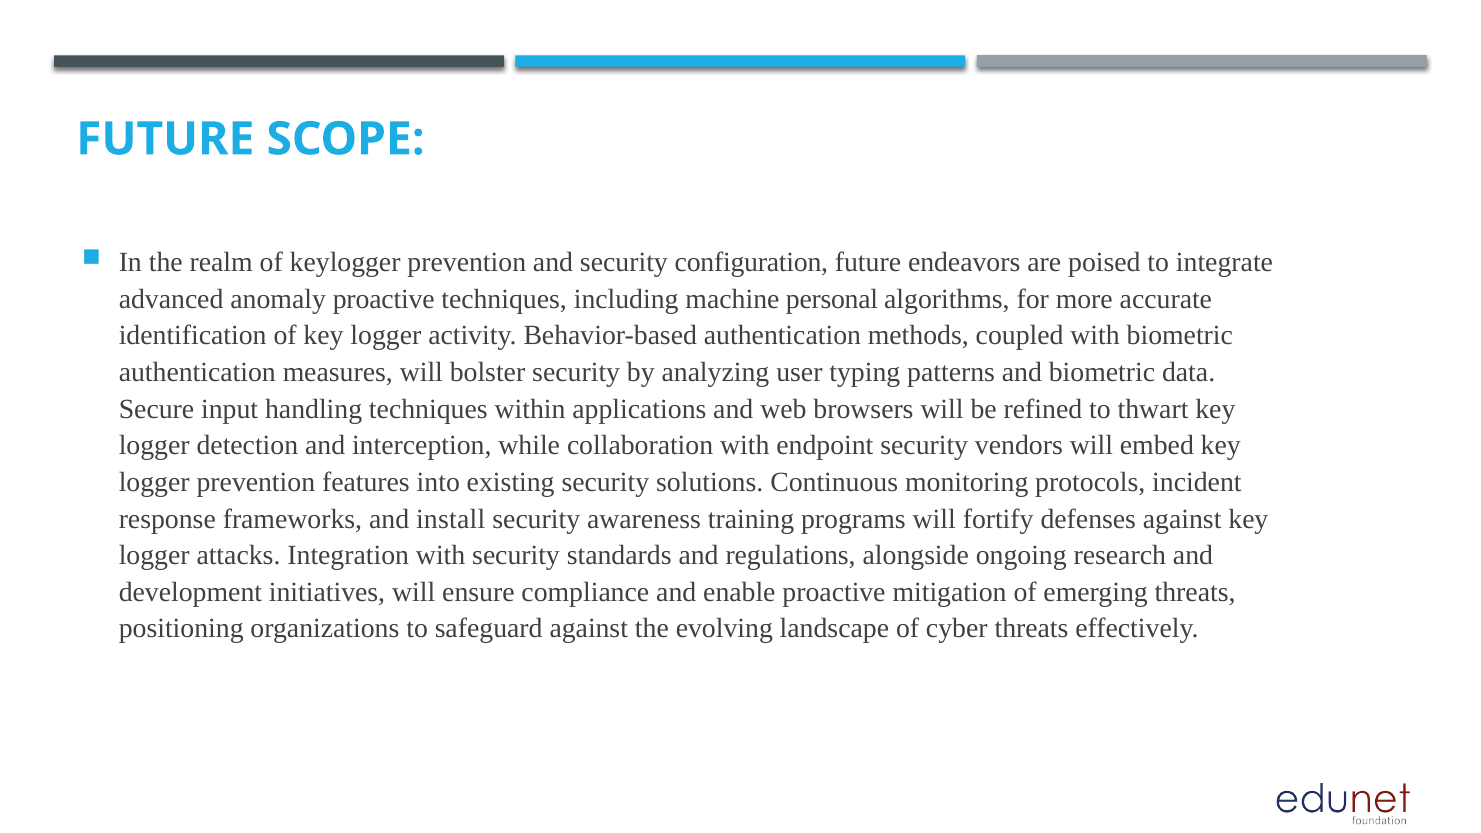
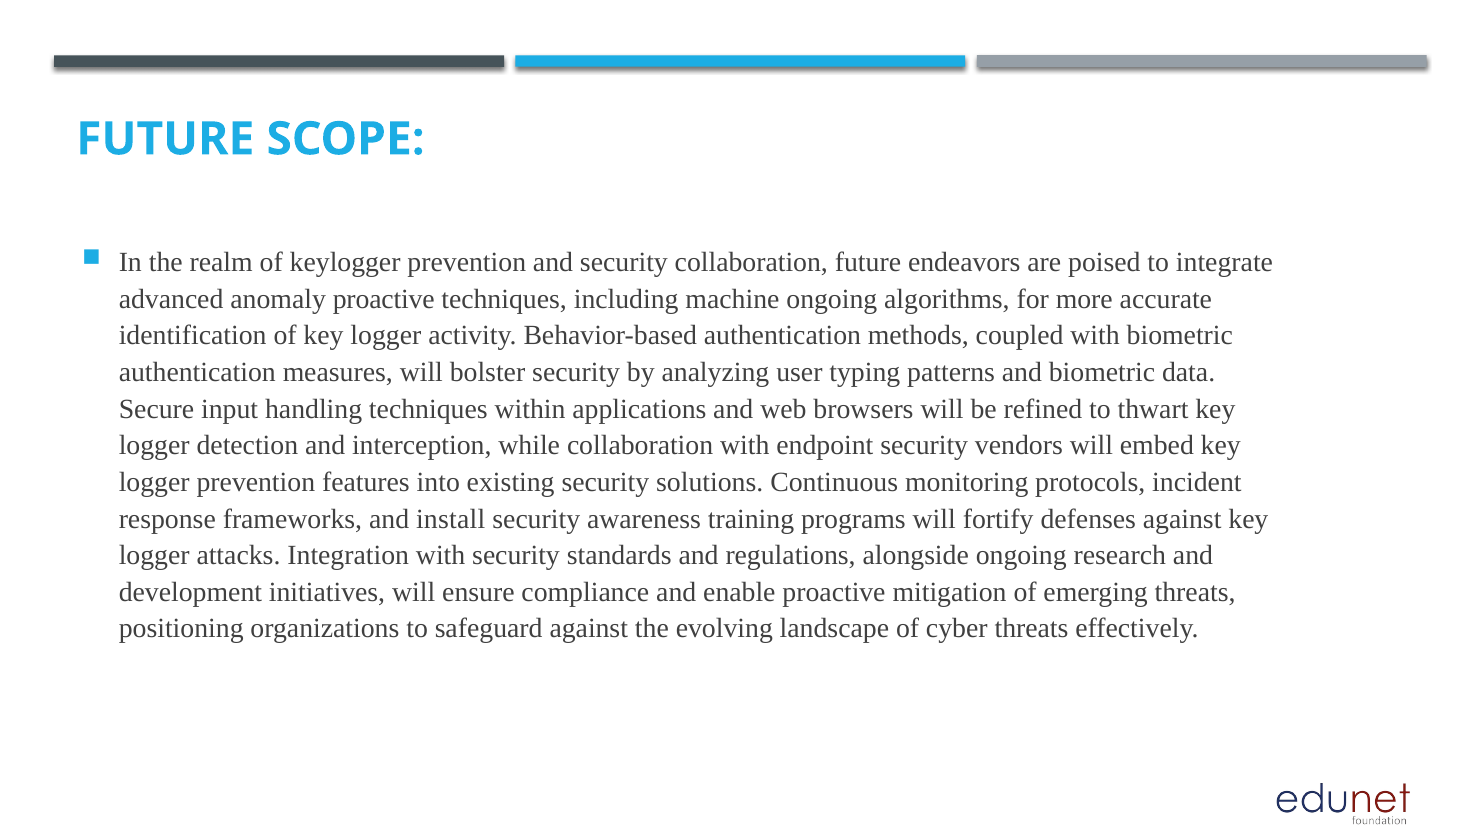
security configuration: configuration -> collaboration
machine personal: personal -> ongoing
